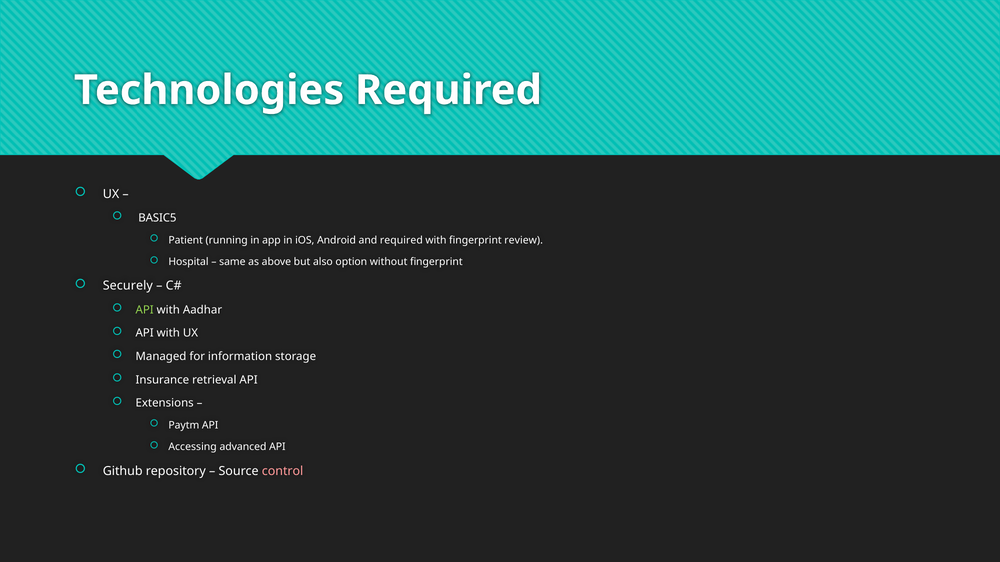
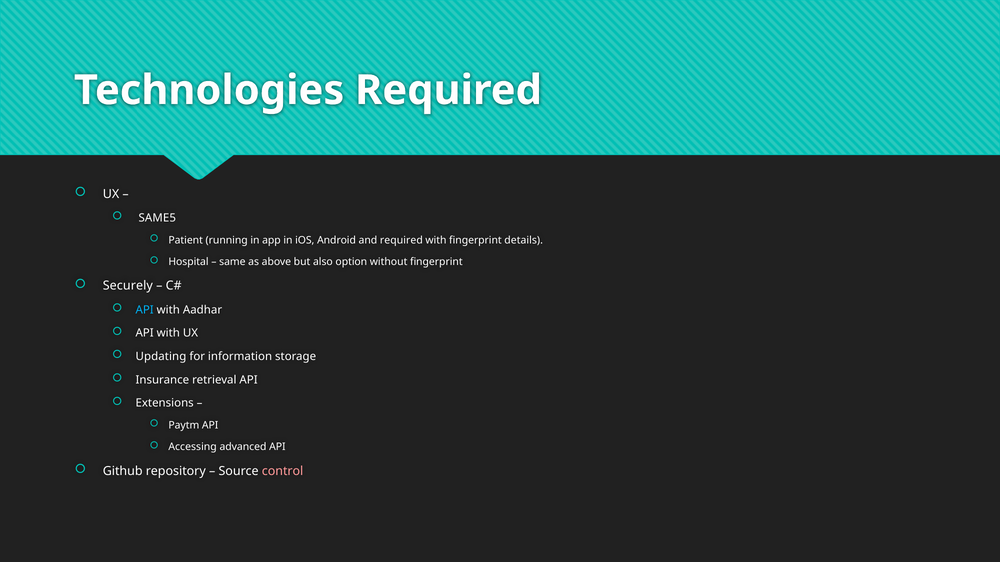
BASIC5: BASIC5 -> SAME5
review: review -> details
API at (145, 310) colour: light green -> light blue
Managed: Managed -> Updating
